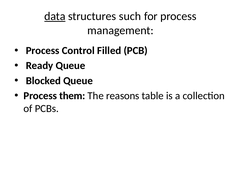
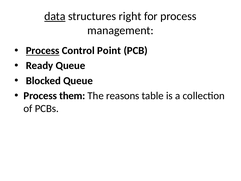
such: such -> right
Process at (43, 51) underline: none -> present
Filled: Filled -> Point
